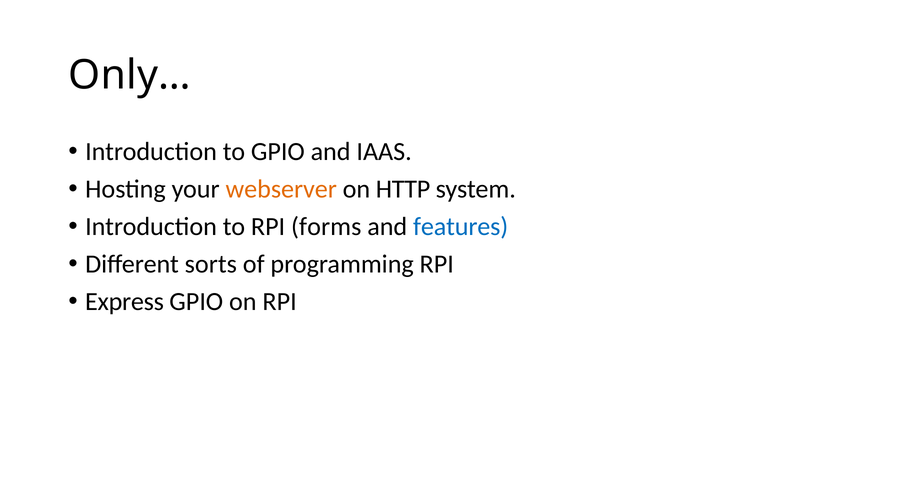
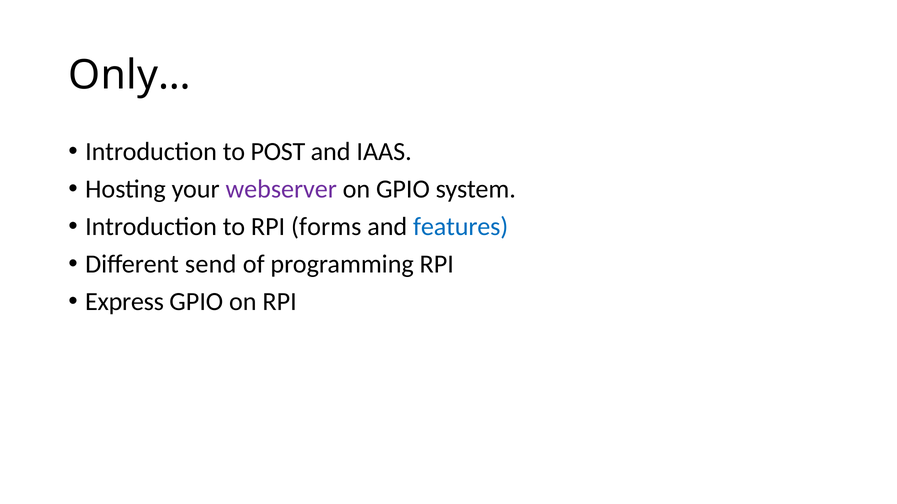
to GPIO: GPIO -> POST
webserver colour: orange -> purple
on HTTP: HTTP -> GPIO
sorts: sorts -> send
